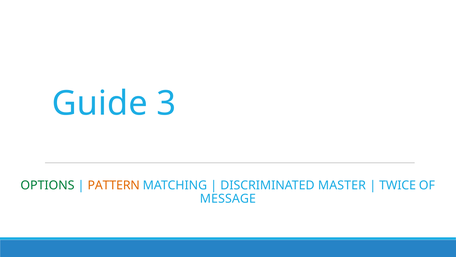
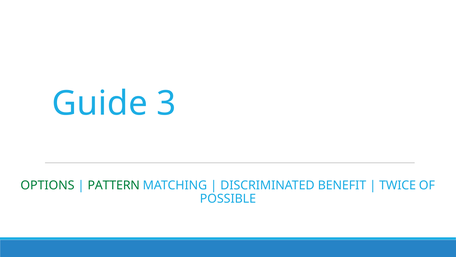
PATTERN colour: orange -> green
MASTER: MASTER -> BENEFIT
MESSAGE: MESSAGE -> POSSIBLE
